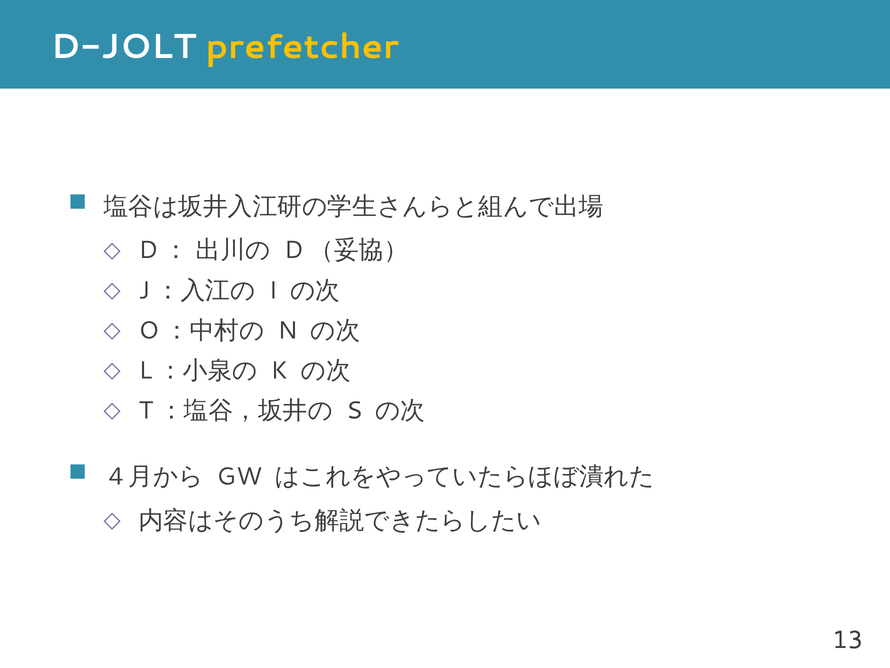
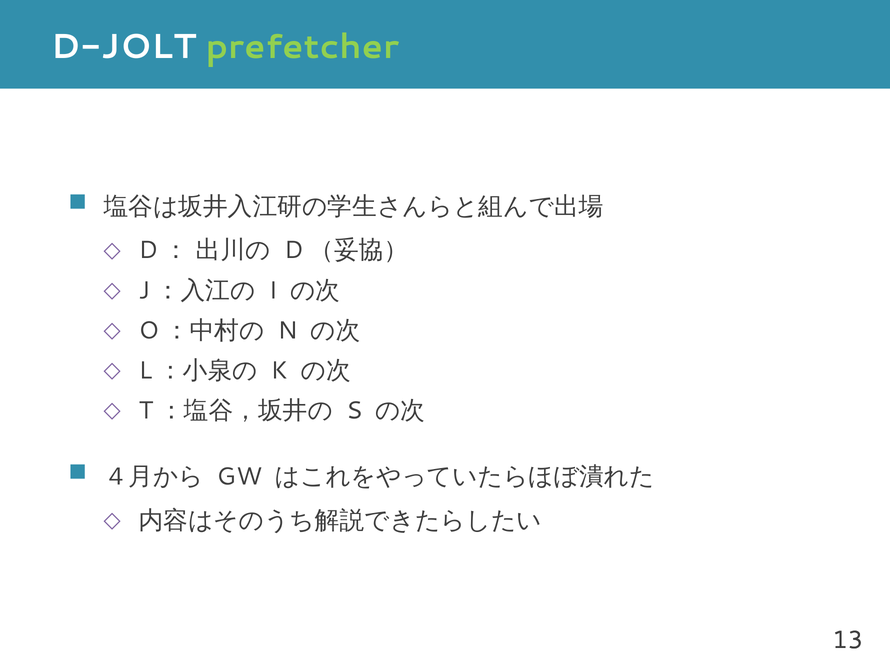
prefetcher colour: yellow -> light green
